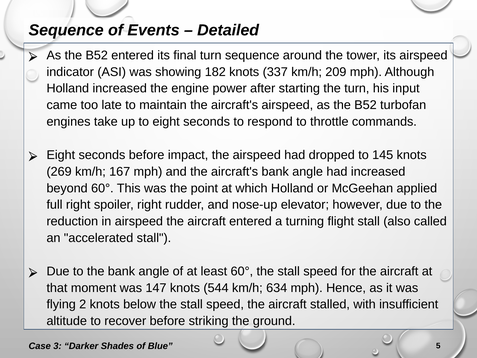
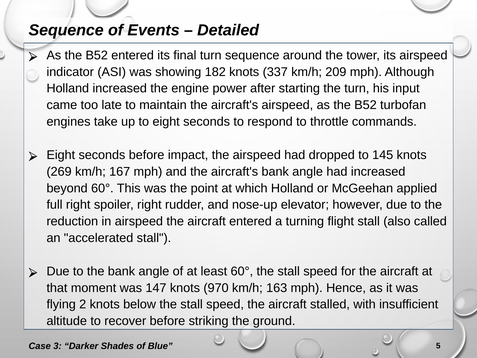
544: 544 -> 970
634: 634 -> 163
